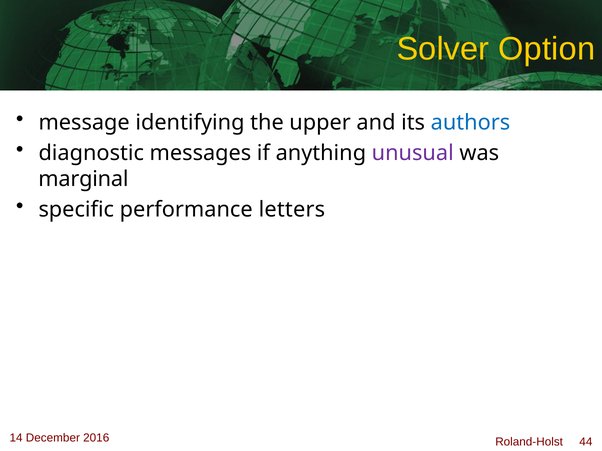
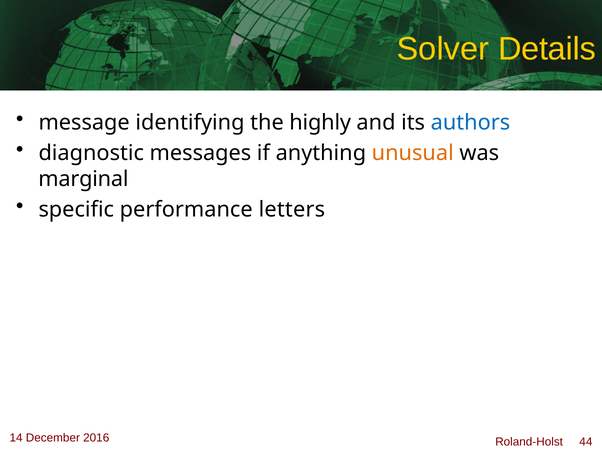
Option: Option -> Details
upper: upper -> highly
unusual colour: purple -> orange
